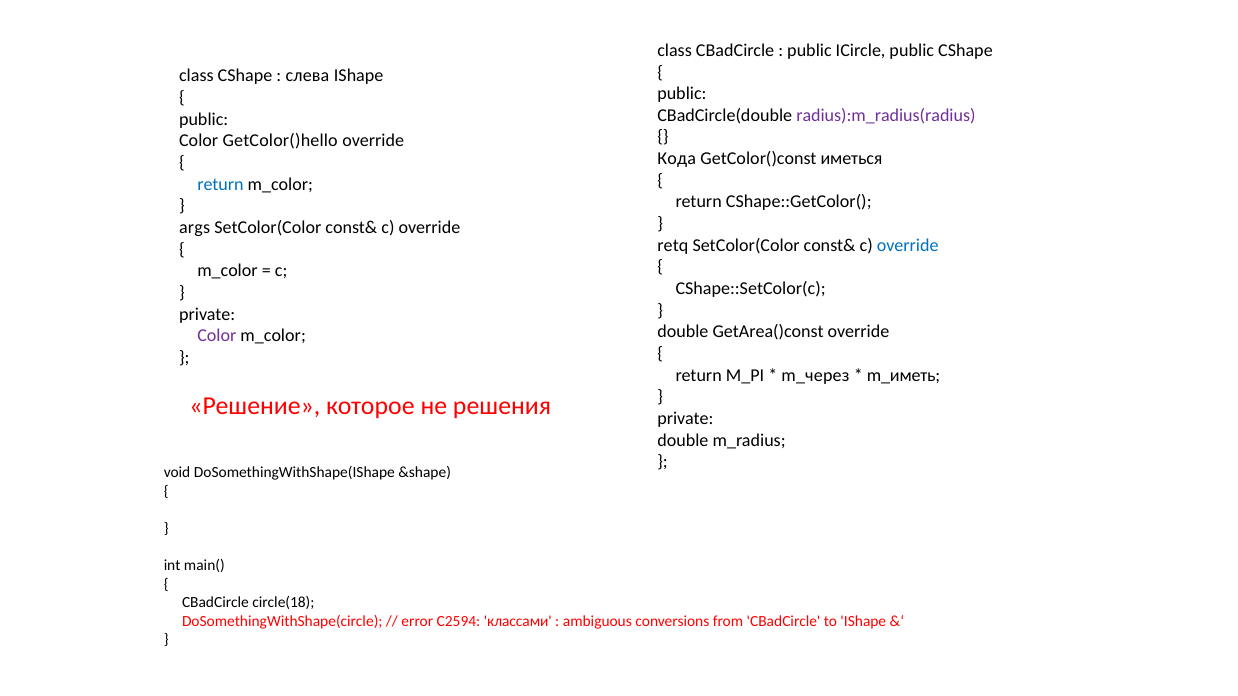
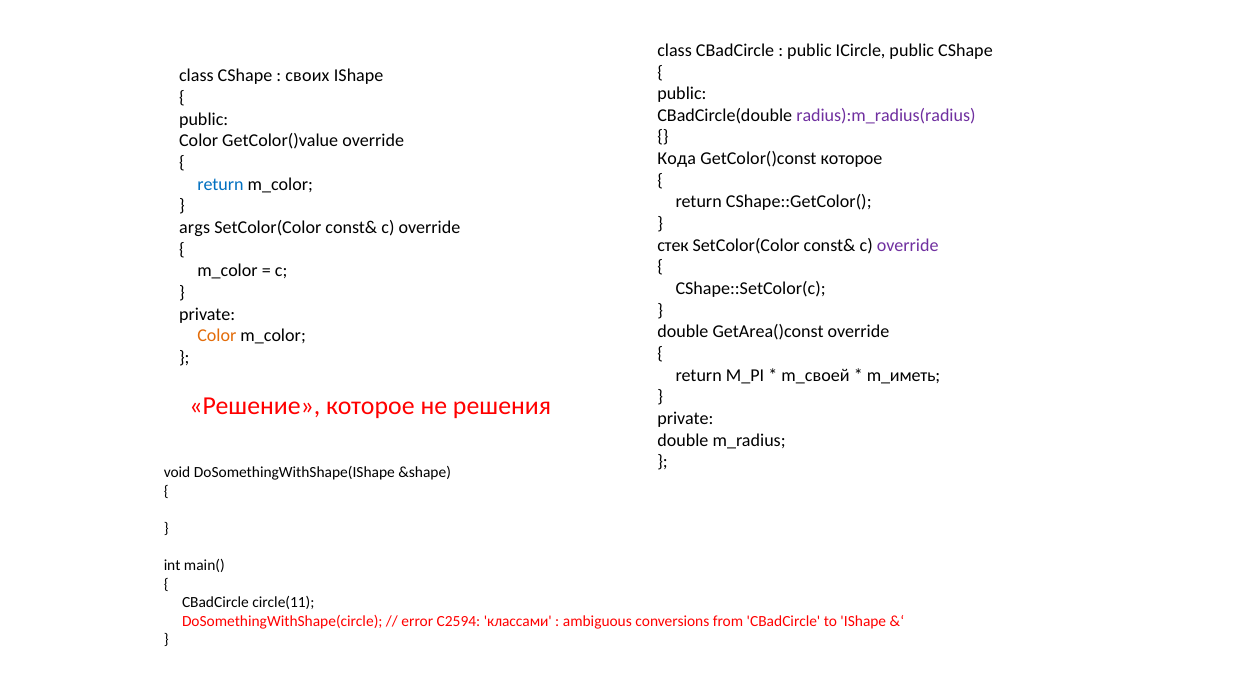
слева: слева -> своих
GetColor()hello: GetColor()hello -> GetColor()value
GetColor()const иметься: иметься -> которое
retq: retq -> стек
override at (908, 246) colour: blue -> purple
Color at (217, 336) colour: purple -> orange
m_через: m_через -> m_своей
circle(18: circle(18 -> circle(11
